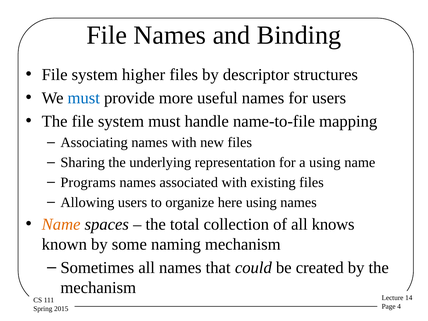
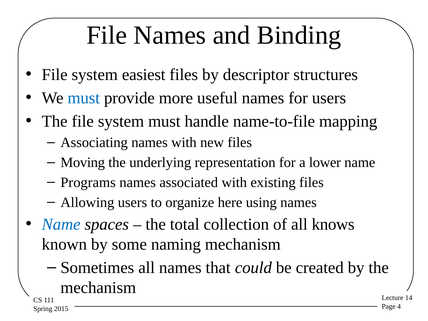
higher: higher -> easiest
Sharing: Sharing -> Moving
a using: using -> lower
Name at (61, 224) colour: orange -> blue
